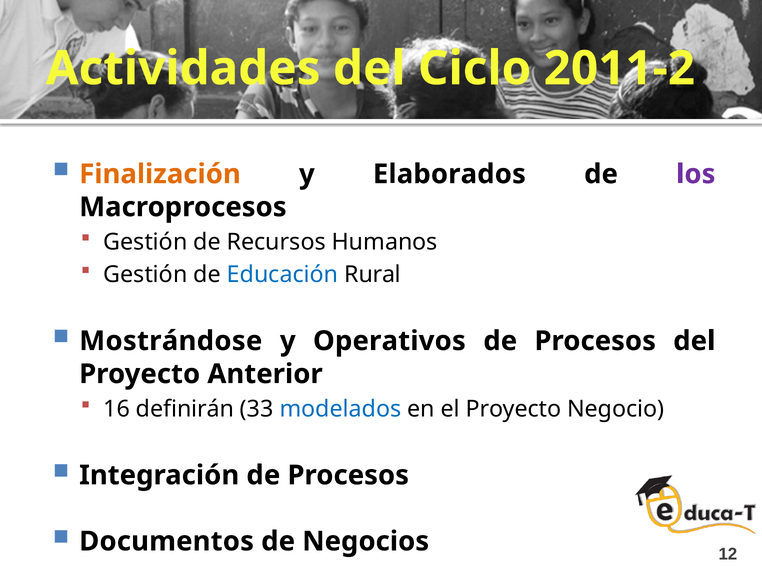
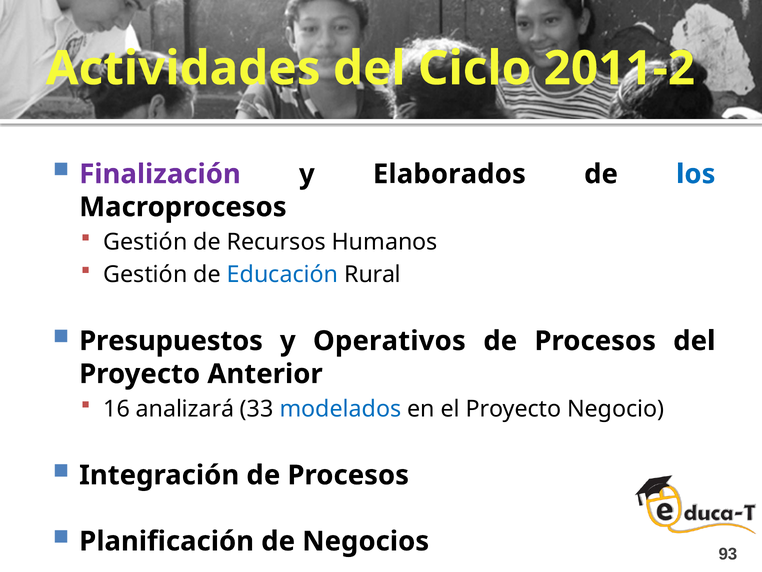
Finalización colour: orange -> purple
los colour: purple -> blue
Mostrándose: Mostrándose -> Presupuestos
definirán: definirán -> analizará
Documentos: Documentos -> Planificación
12: 12 -> 93
